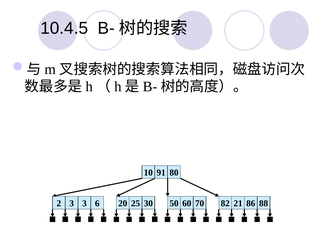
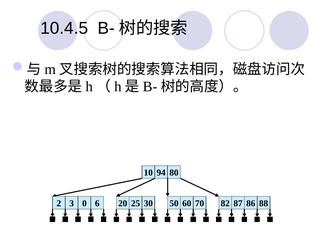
91: 91 -> 94
3 3: 3 -> 0
21: 21 -> 87
